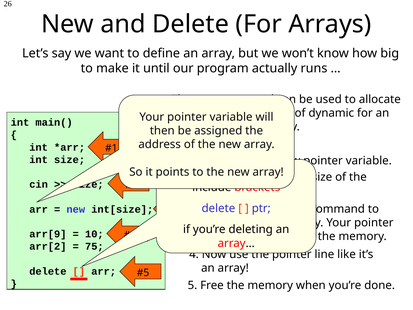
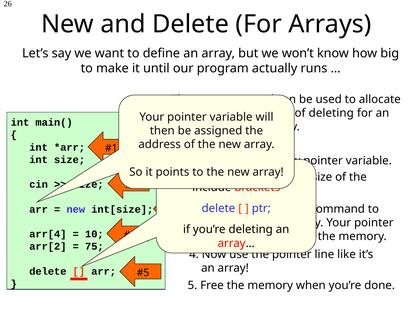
of dynamic: dynamic -> deleting
arr[9: arr[9 -> arr[4
